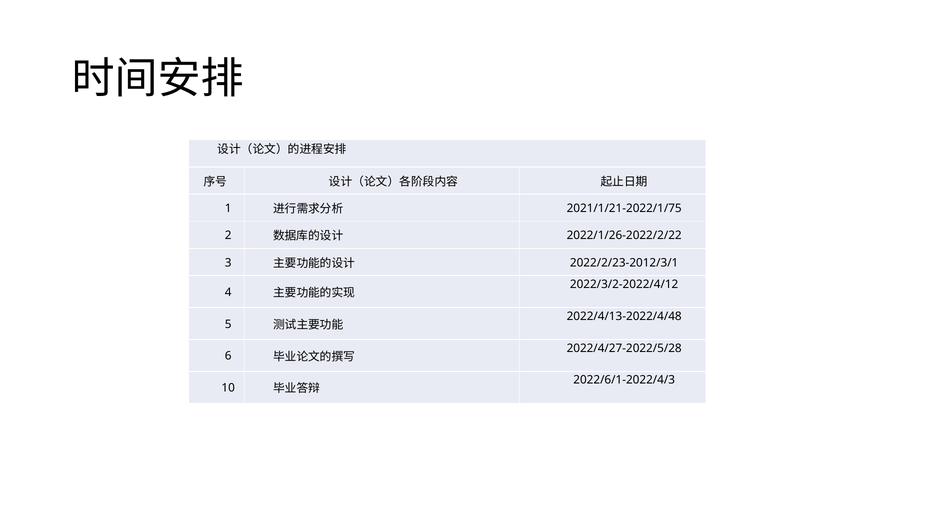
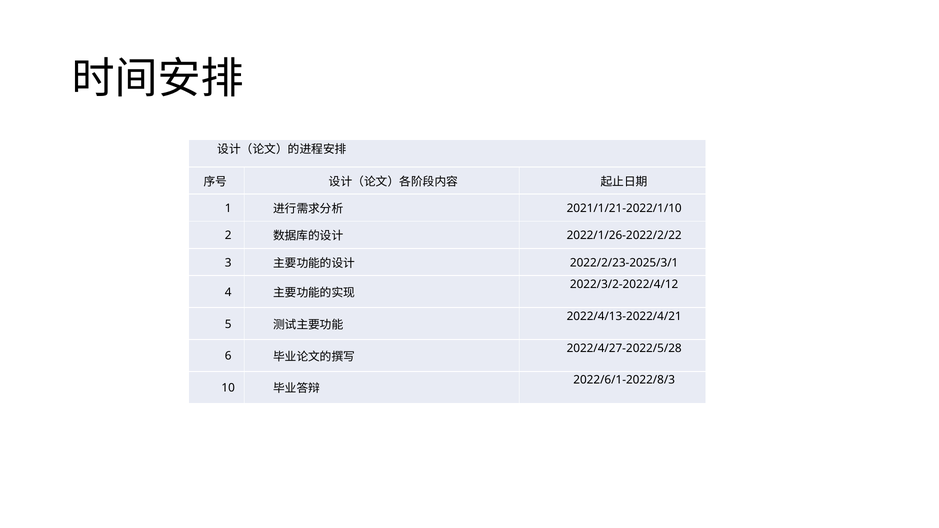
2021/1/21-2022/1/75: 2021/1/21-2022/1/75 -> 2021/1/21-2022/1/10
2022/2/23-2012/3/1: 2022/2/23-2012/3/1 -> 2022/2/23-2025/3/1
2022/4/13-2022/4/48: 2022/4/13-2022/4/48 -> 2022/4/13-2022/4/21
2022/6/1-2022/4/3: 2022/6/1-2022/4/3 -> 2022/6/1-2022/8/3
